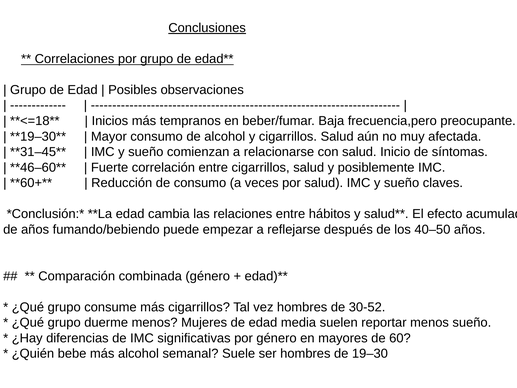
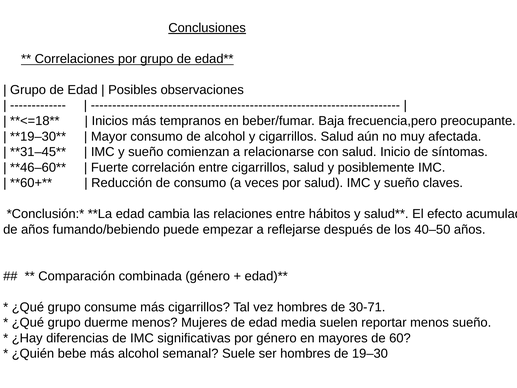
30-52: 30-52 -> 30-71
